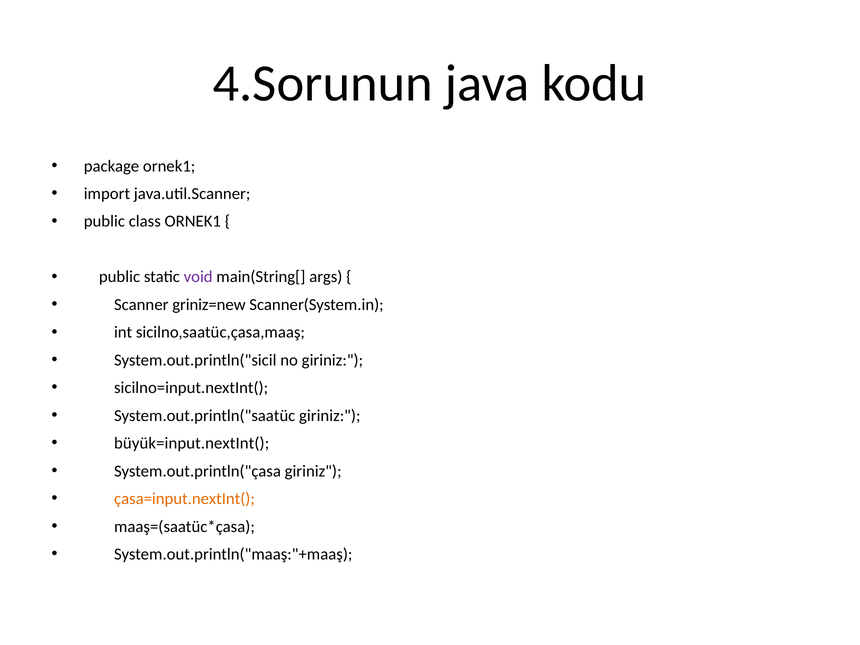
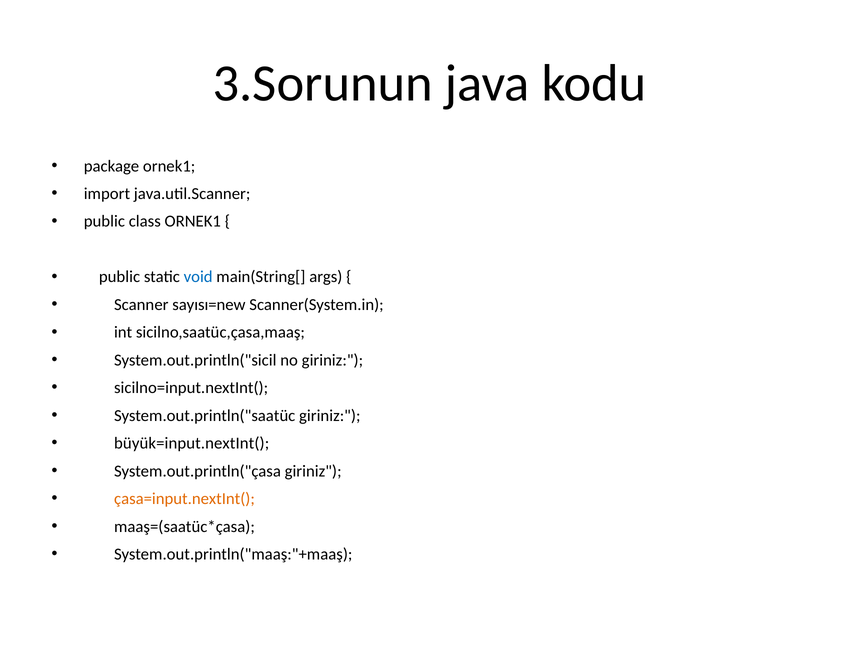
4.Sorunun: 4.Sorunun -> 3.Sorunun
void colour: purple -> blue
griniz=new: griniz=new -> sayısı=new
